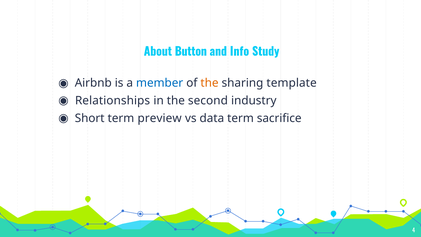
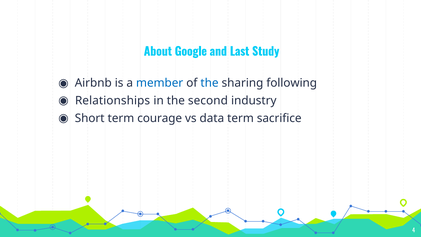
Button: Button -> Google
Info: Info -> Last
the at (210, 83) colour: orange -> blue
template: template -> following
preview: preview -> courage
